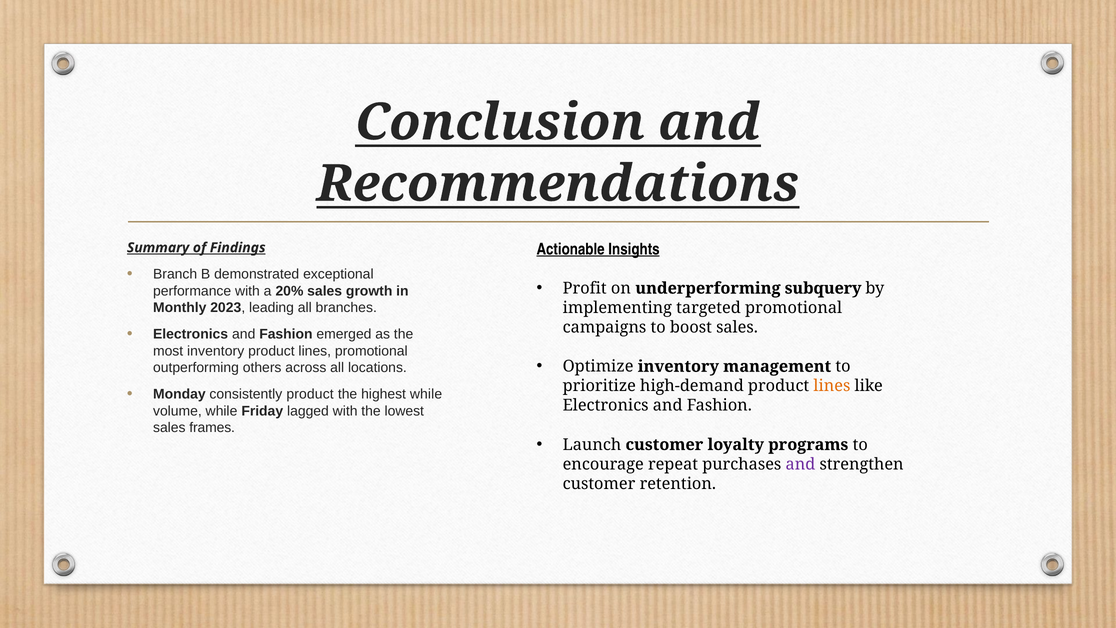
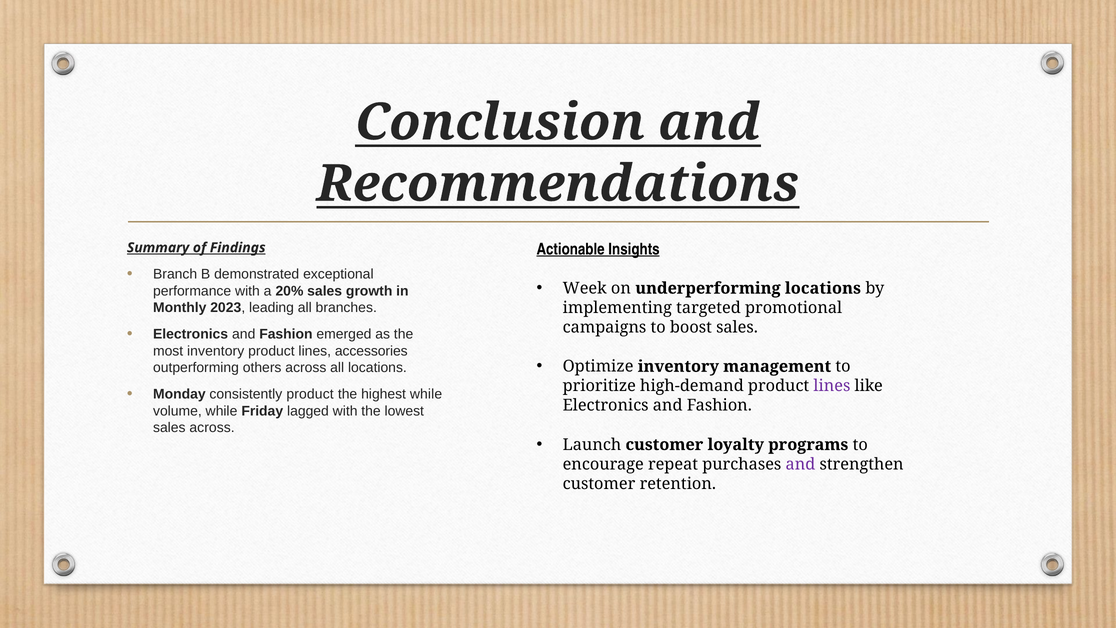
Profit: Profit -> Week
underperforming subquery: subquery -> locations
lines promotional: promotional -> accessories
lines at (832, 386) colour: orange -> purple
sales frames: frames -> across
